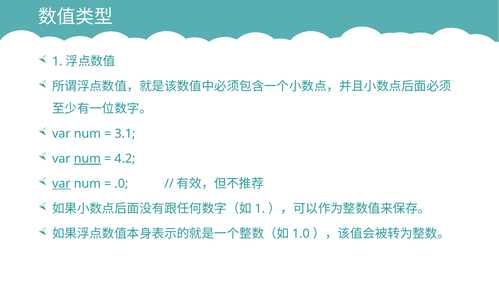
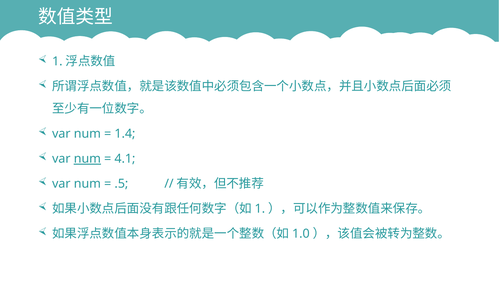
3.1: 3.1 -> 1.4
4.2: 4.2 -> 4.1
var at (61, 184) underline: present -> none
.0: .0 -> .5
